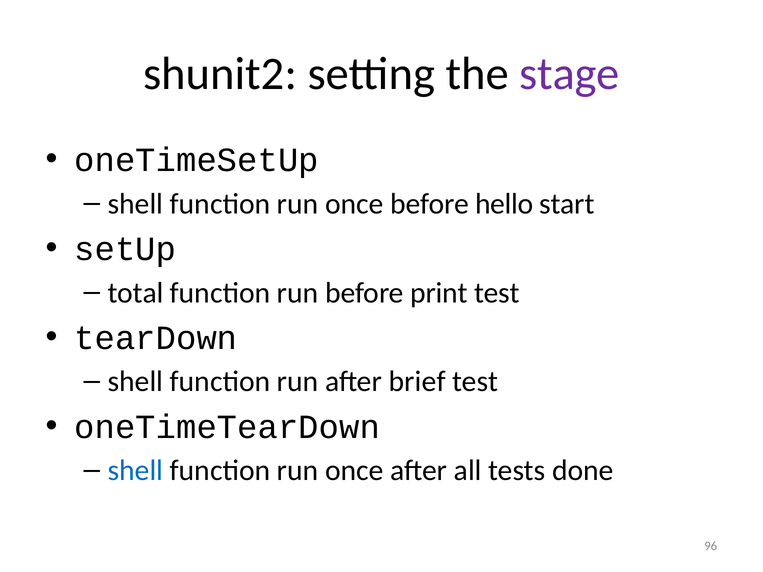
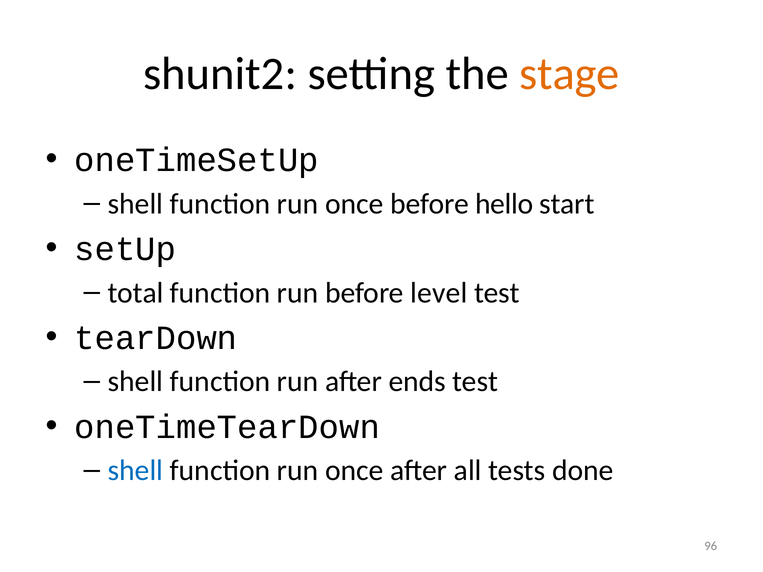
stage colour: purple -> orange
print: print -> level
brief: brief -> ends
